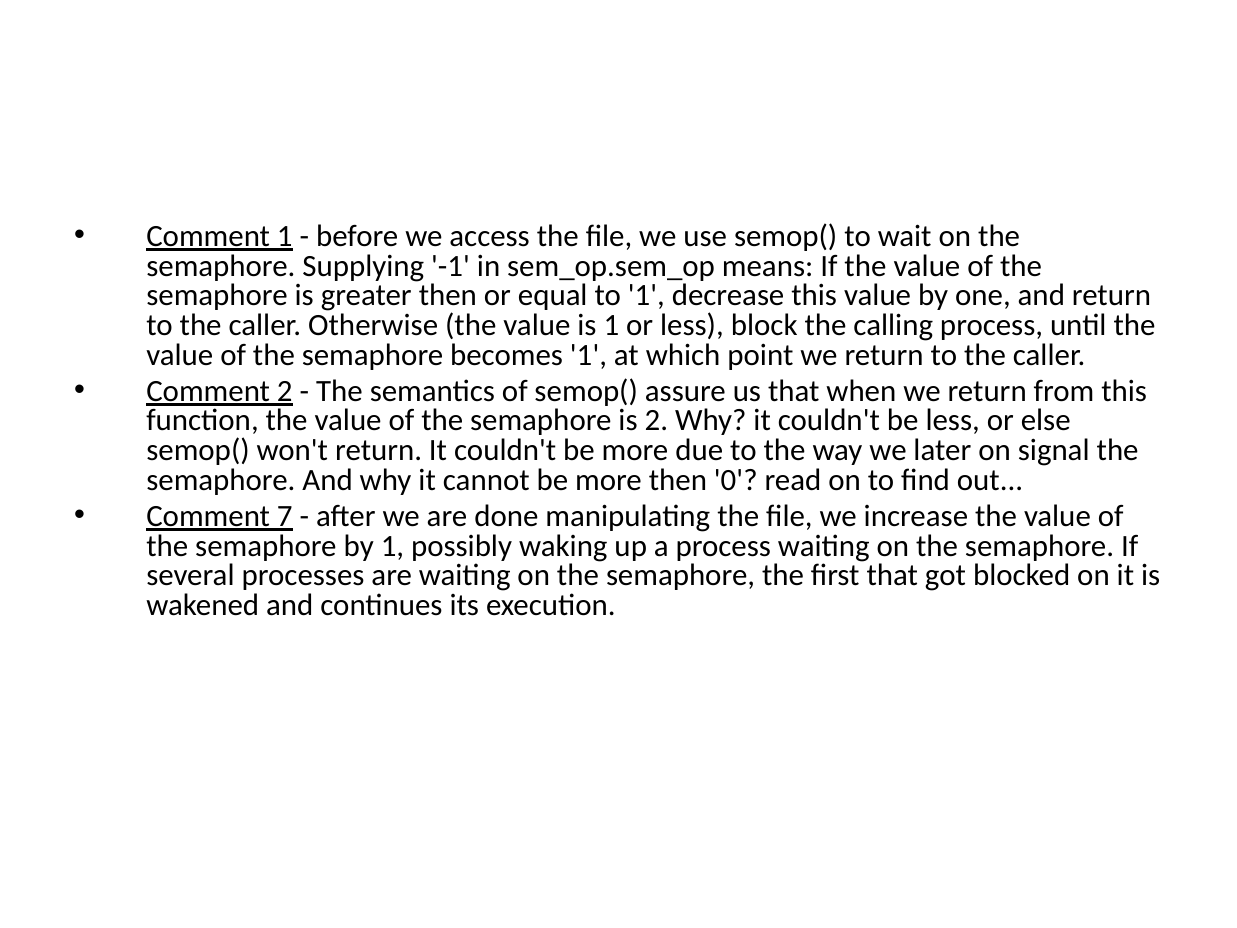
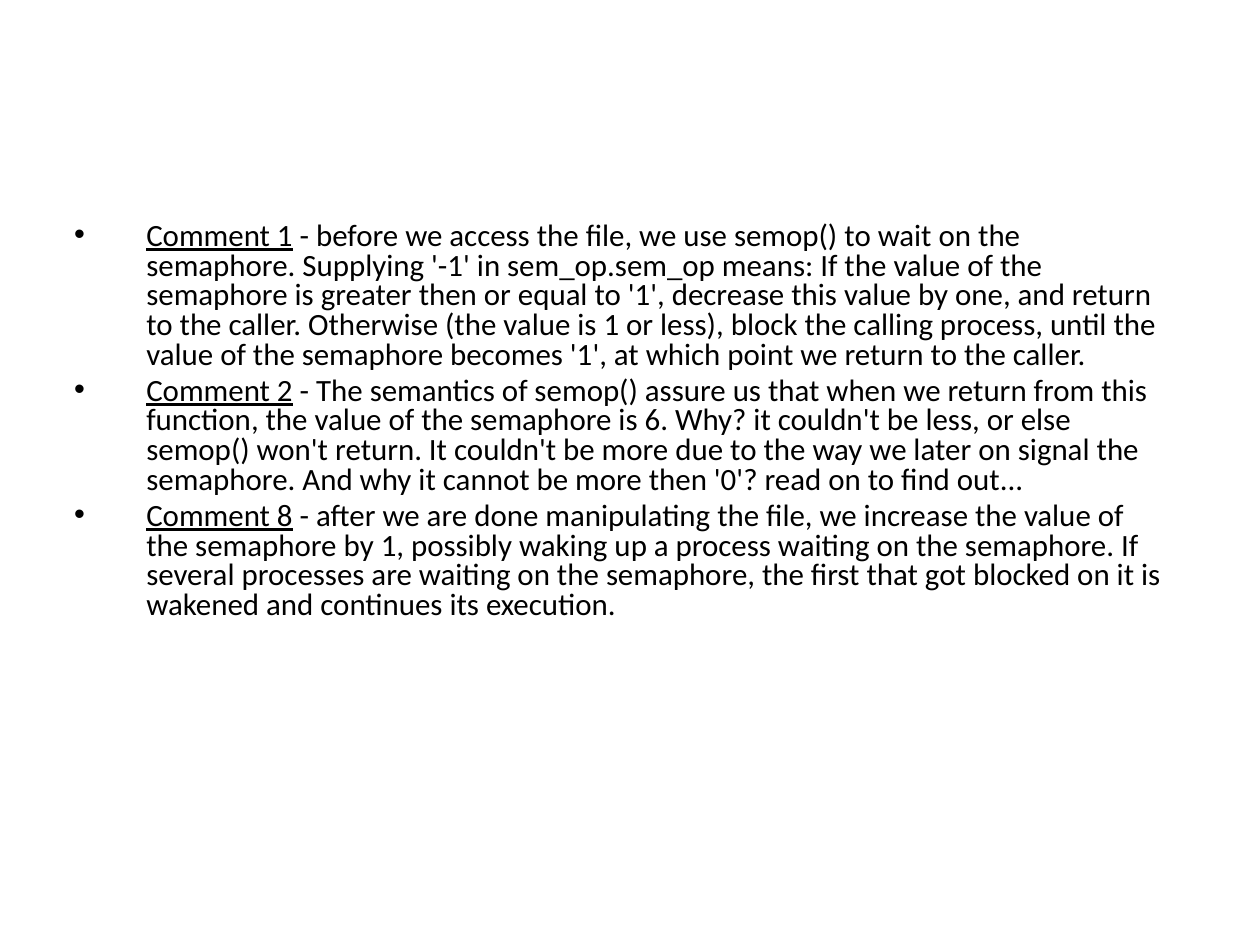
is 2: 2 -> 6
7: 7 -> 8
